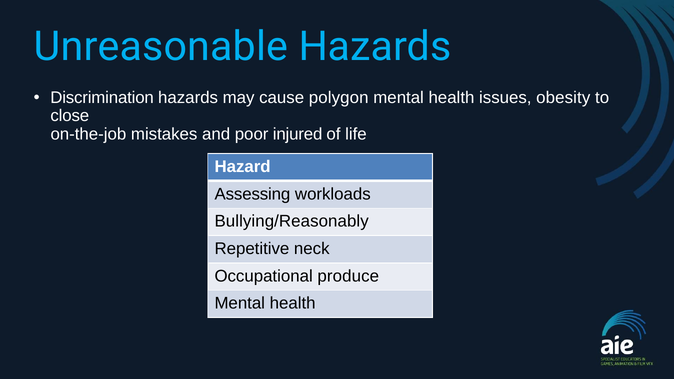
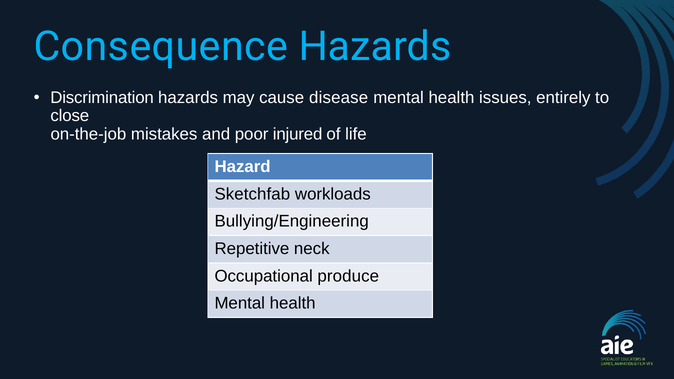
Unreasonable: Unreasonable -> Consequence
polygon: polygon -> disease
obesity: obesity -> entirely
Assessing: Assessing -> Sketchfab
Bullying/Reasonably: Bullying/Reasonably -> Bullying/Engineering
